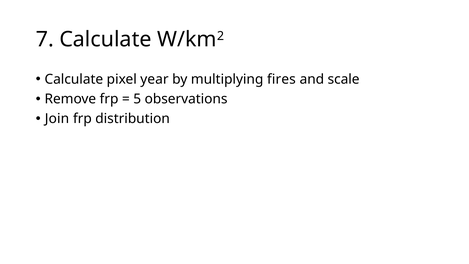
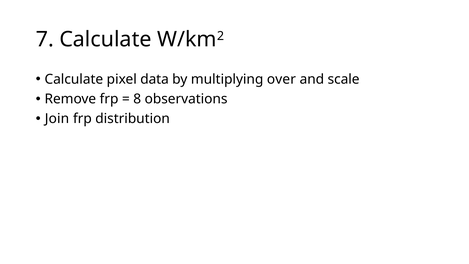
year: year -> data
fires: fires -> over
5: 5 -> 8
